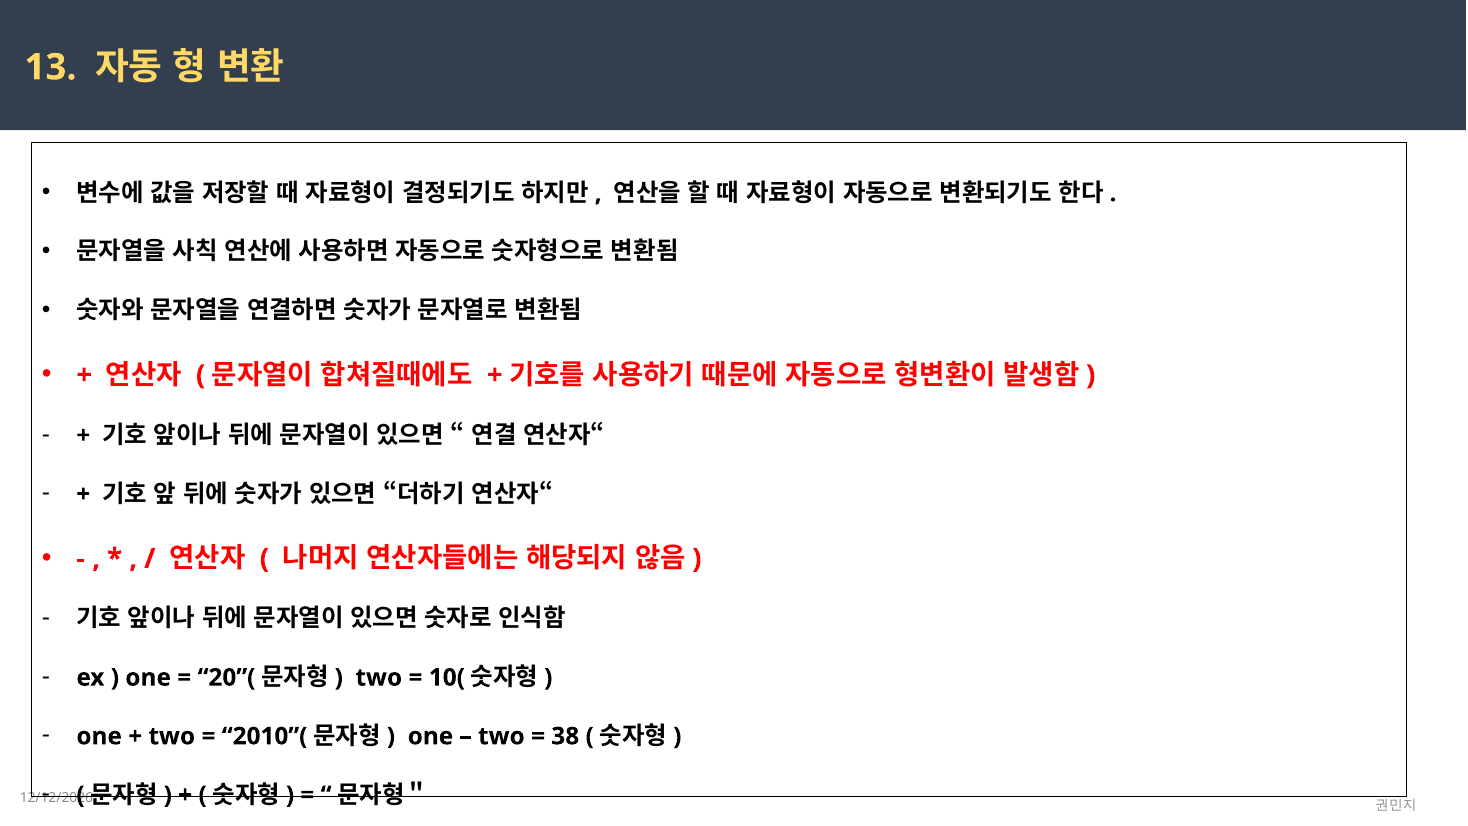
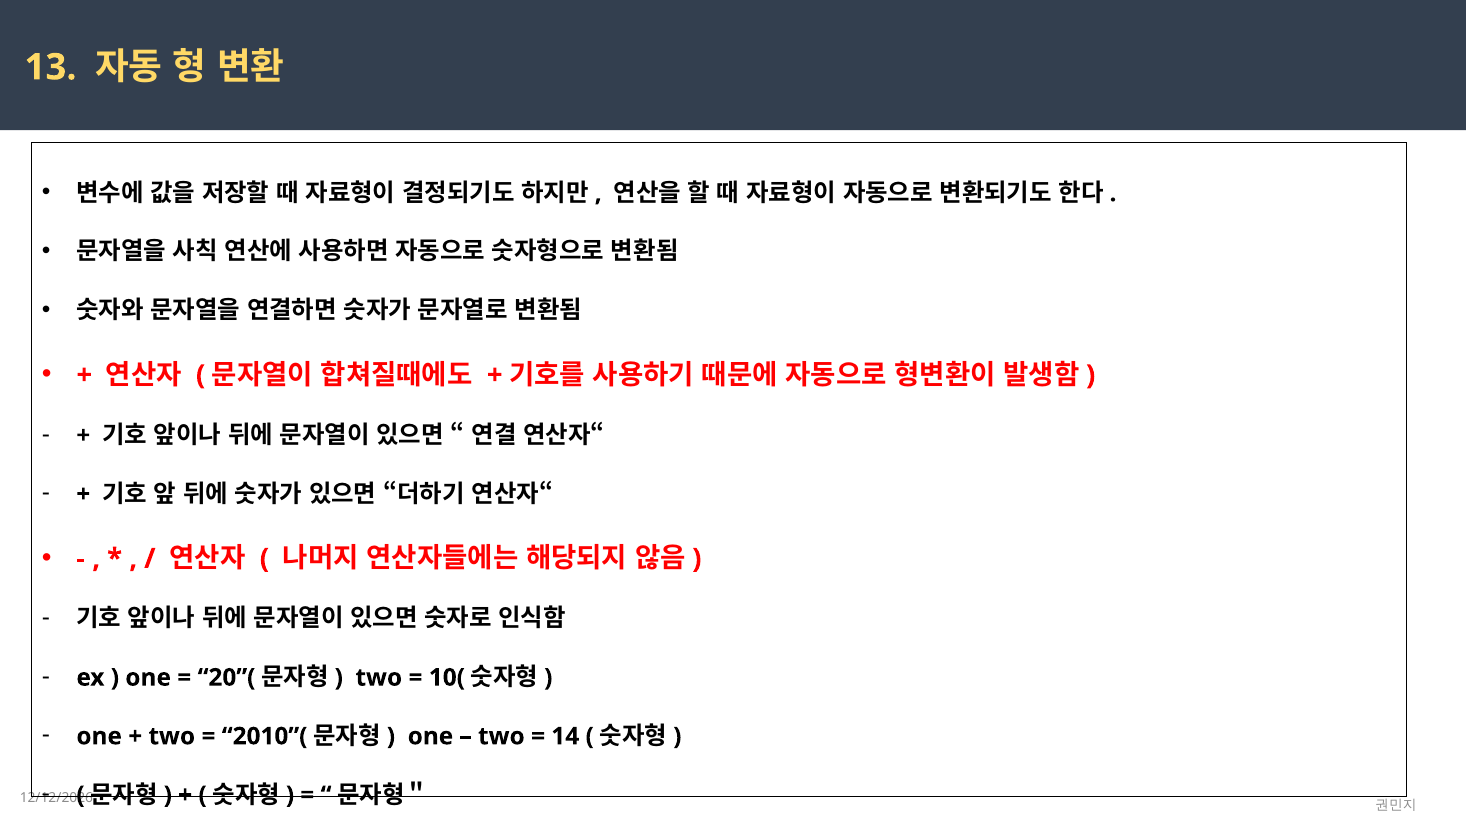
38: 38 -> 14
